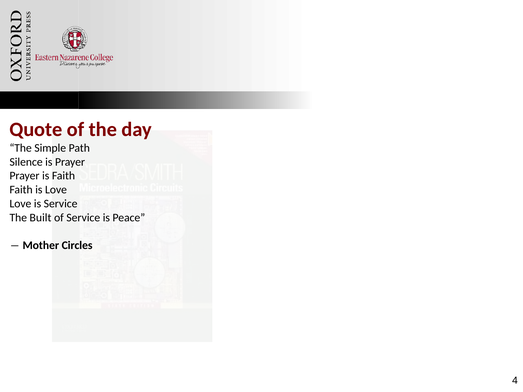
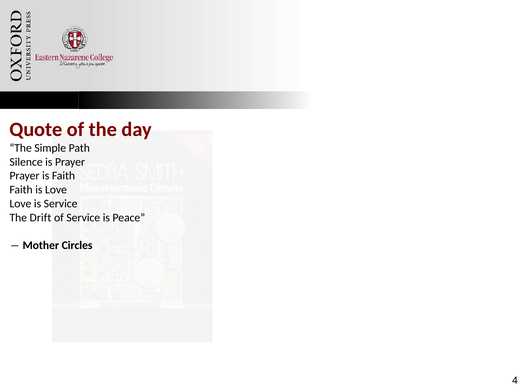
Built: Built -> Drift
